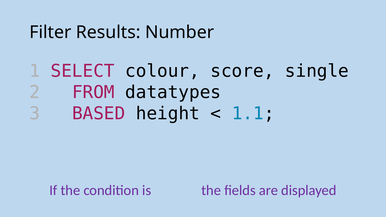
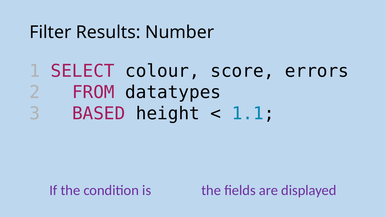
single: single -> errors
